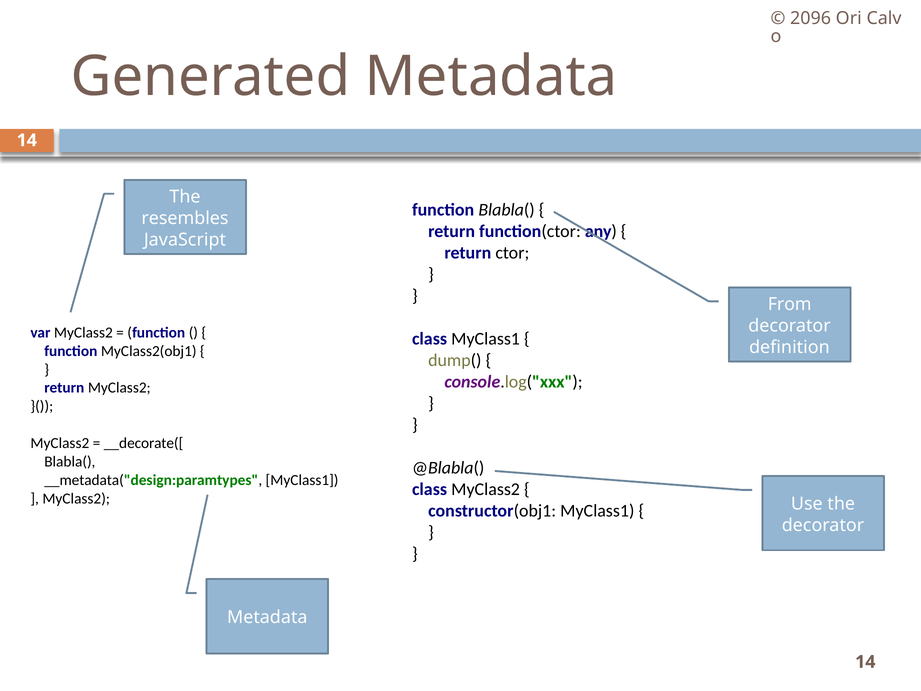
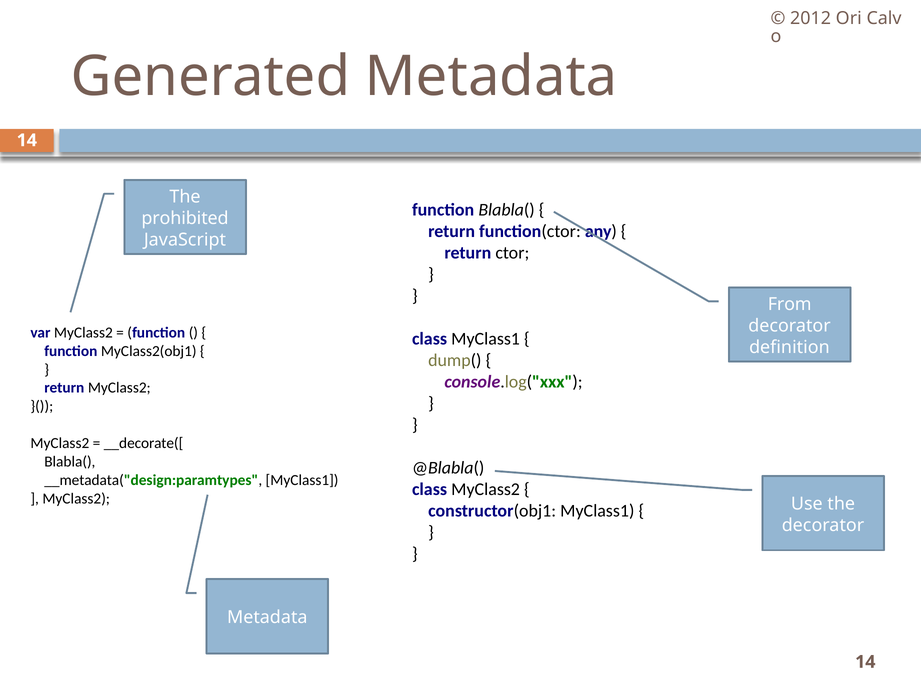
2096: 2096 -> 2012
resembles: resembles -> prohibited
